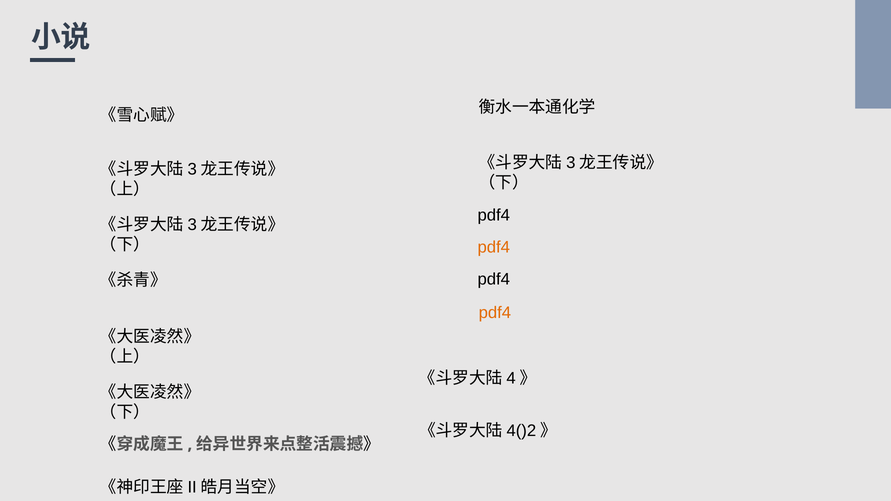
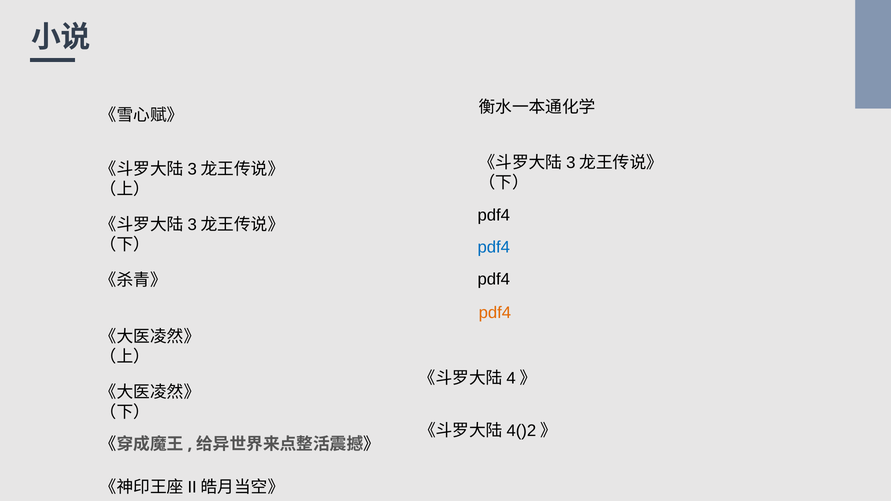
pdf4 at (494, 247) colour: orange -> blue
